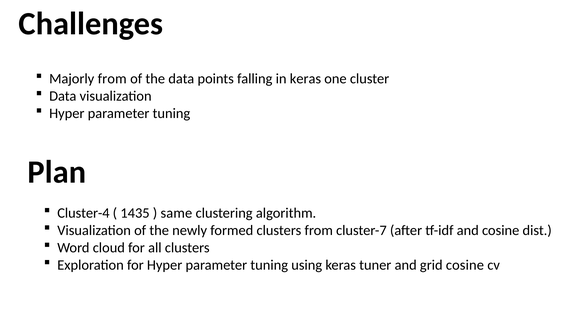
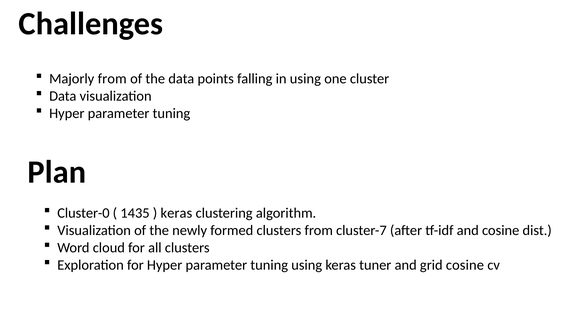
in keras: keras -> using
Cluster-4: Cluster-4 -> Cluster-0
same at (176, 213): same -> keras
